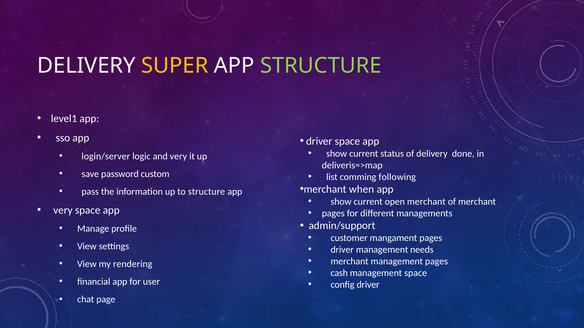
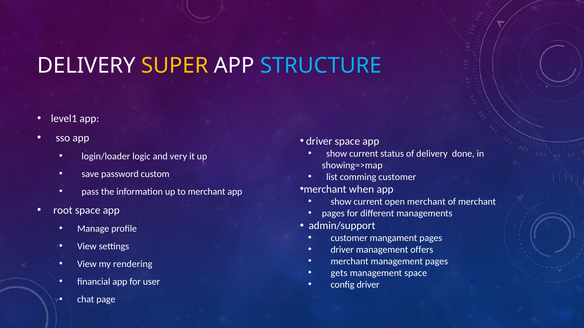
STRUCTURE at (321, 66) colour: light green -> light blue
login/server: login/server -> login/loader
deliveris=>map: deliveris=>map -> showing=>map
comming following: following -> customer
to structure: structure -> merchant
very at (63, 210): very -> root
needs: needs -> offers
cash: cash -> gets
